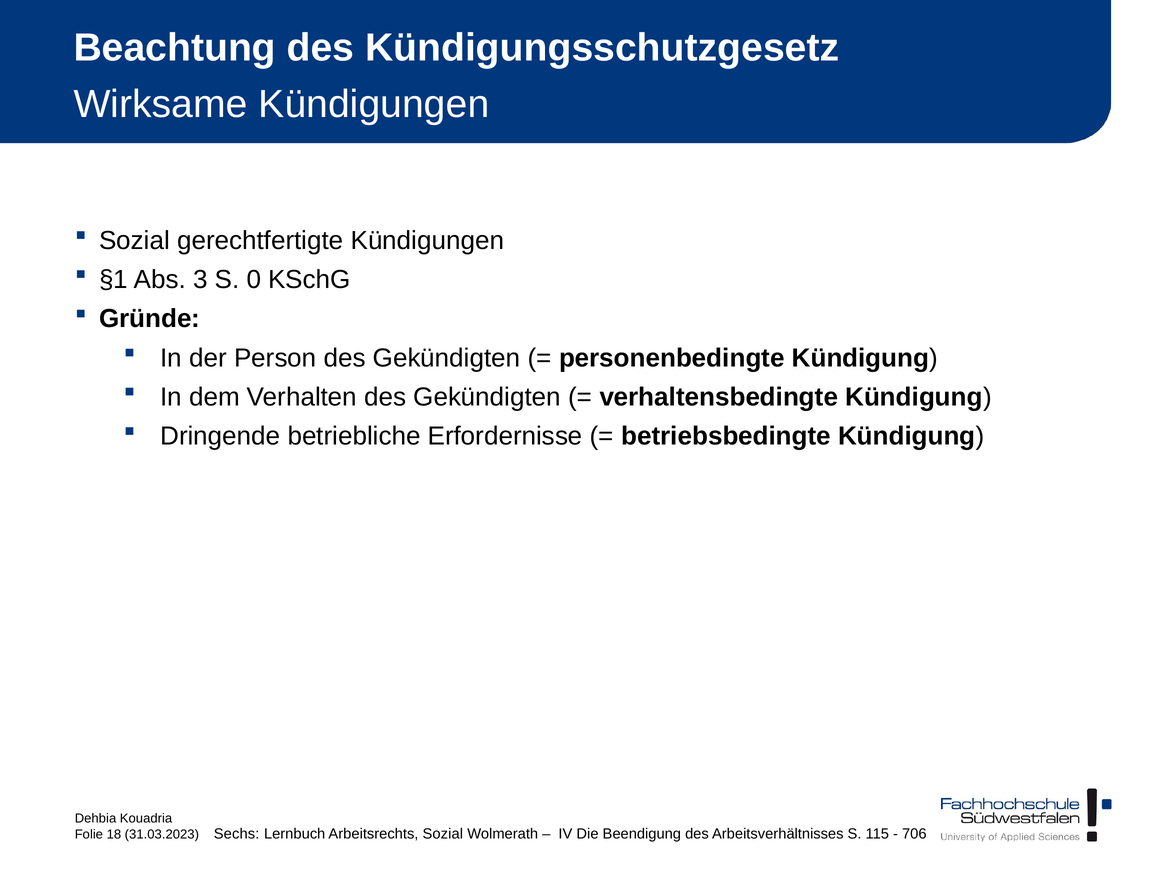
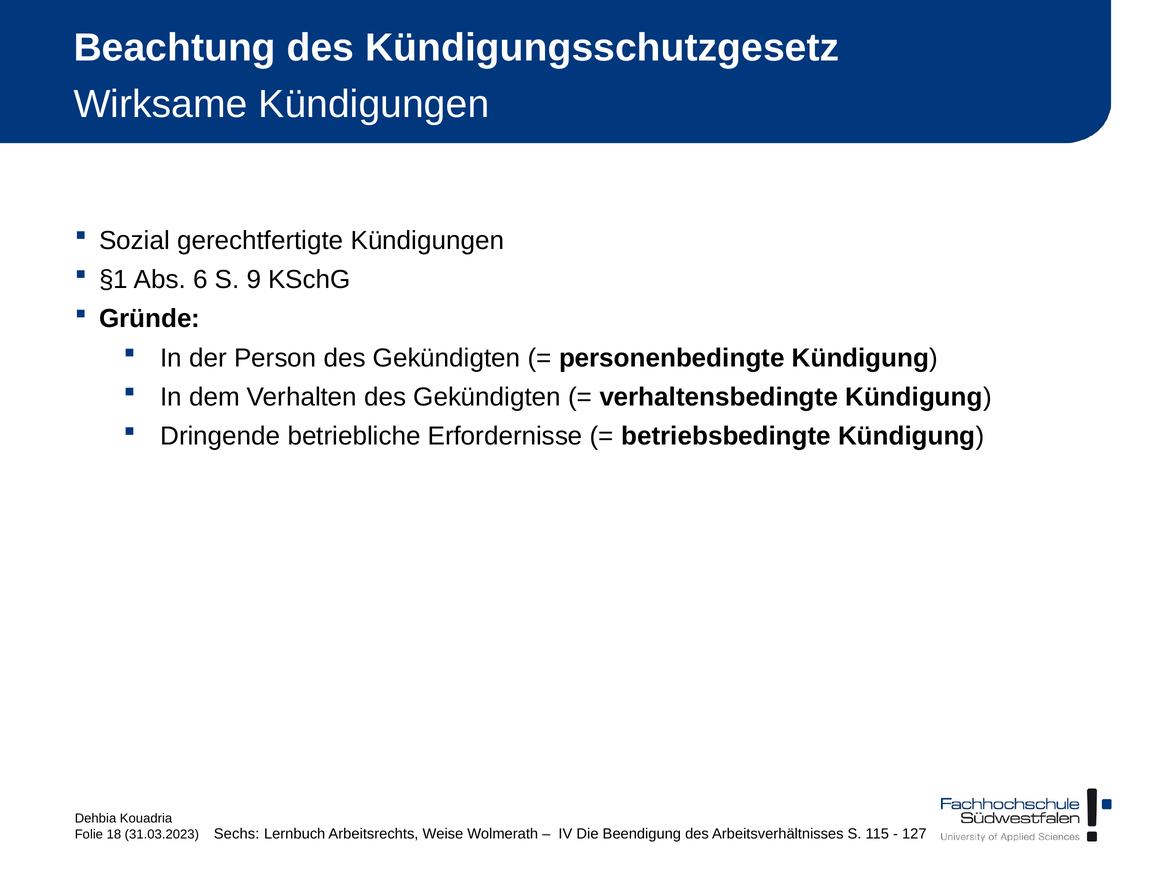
3: 3 -> 6
0: 0 -> 9
Arbeitsrechts Sozial: Sozial -> Weise
706: 706 -> 127
